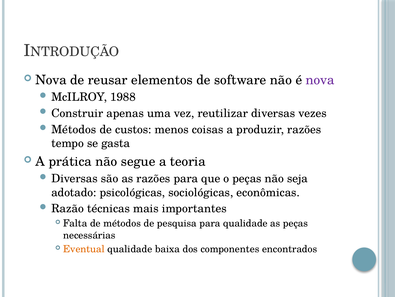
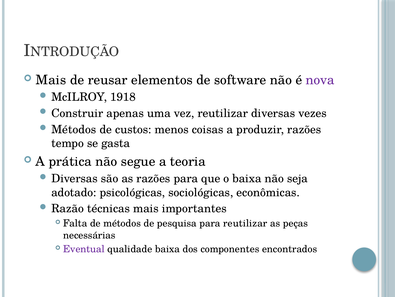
Nova at (51, 80): Nova -> Mais
1988: 1988 -> 1918
o peças: peças -> baixa
para qualidade: qualidade -> reutilizar
Eventual colour: orange -> purple
